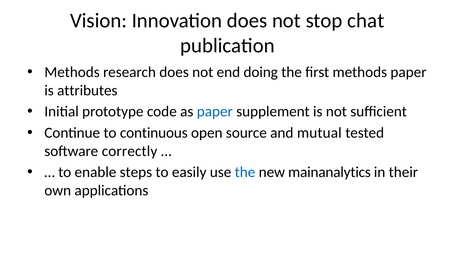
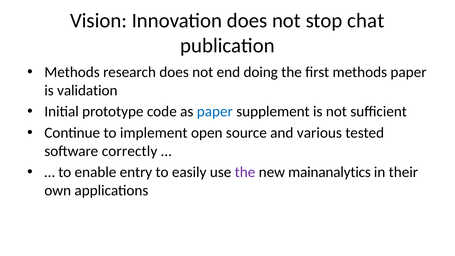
attributes: attributes -> validation
continuous: continuous -> implement
mutual: mutual -> various
steps: steps -> entry
the at (245, 172) colour: blue -> purple
